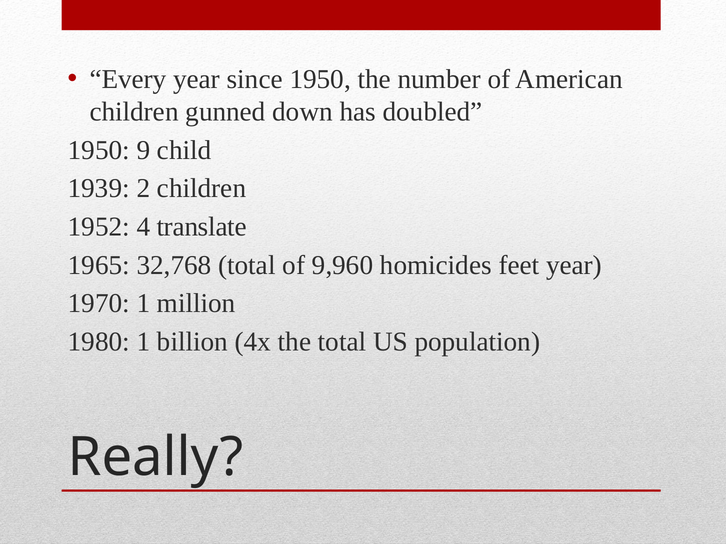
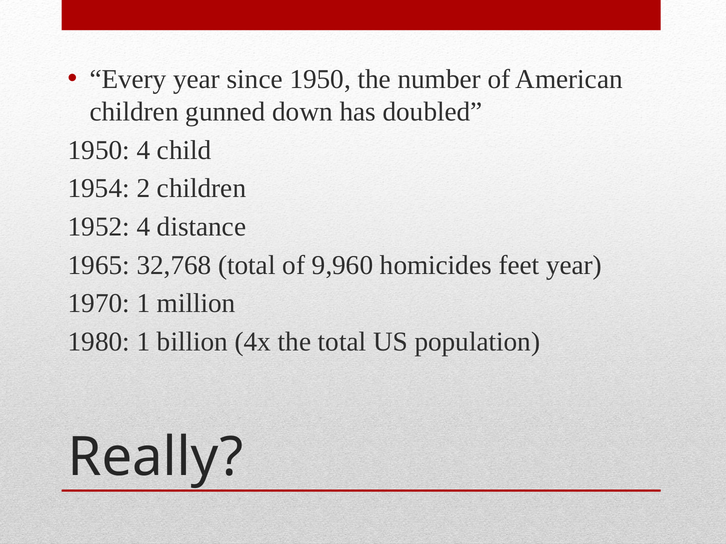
1950 9: 9 -> 4
1939: 1939 -> 1954
translate: translate -> distance
